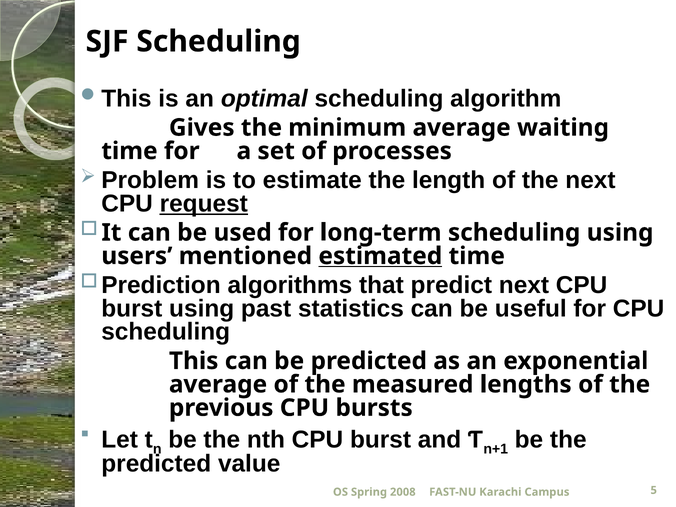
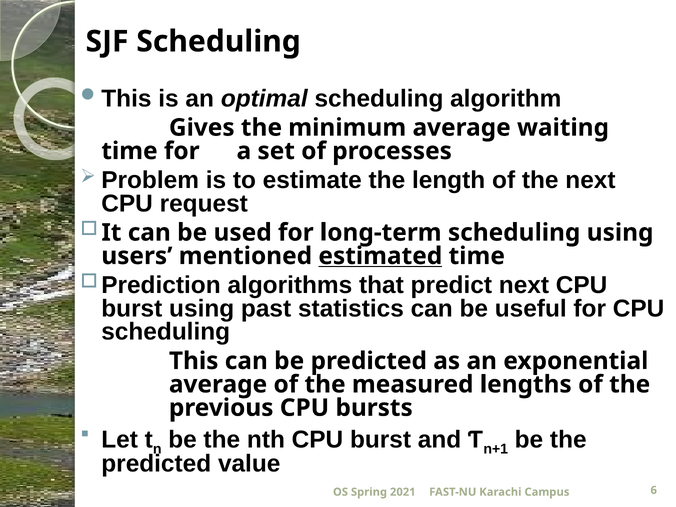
request underline: present -> none
2008: 2008 -> 2021
5: 5 -> 6
